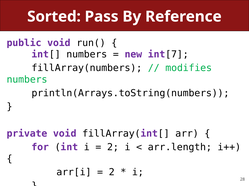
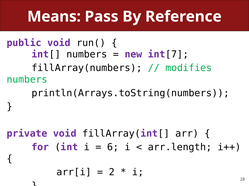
Sorted: Sorted -> Means
2 at (113, 148): 2 -> 6
